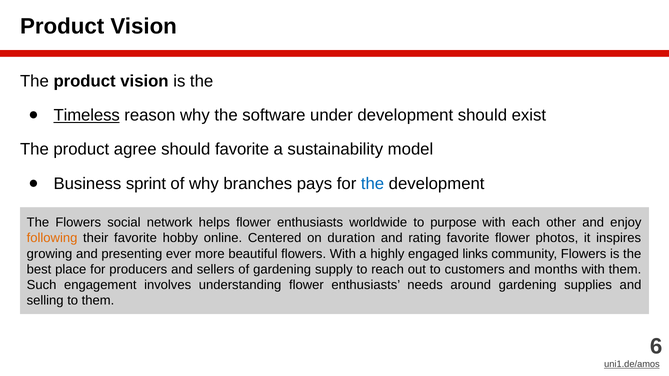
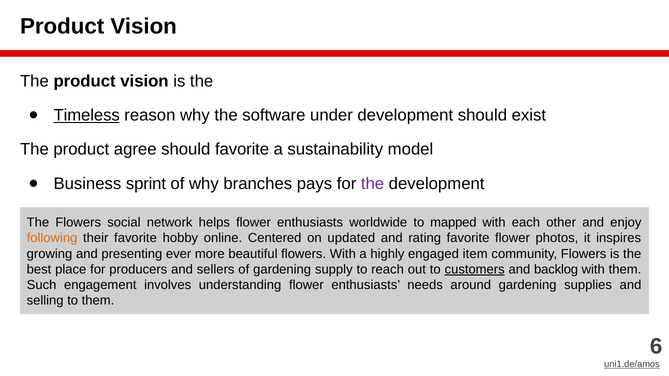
the at (373, 184) colour: blue -> purple
purpose: purpose -> mapped
duration: duration -> updated
links: links -> item
customers underline: none -> present
months: months -> backlog
